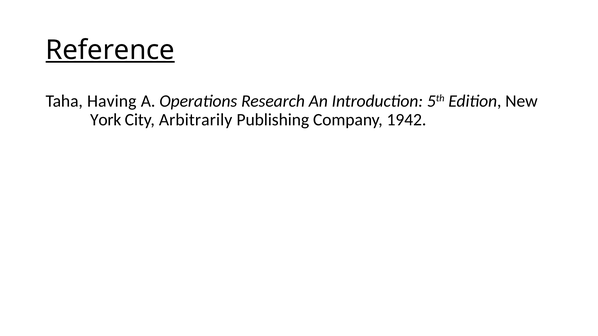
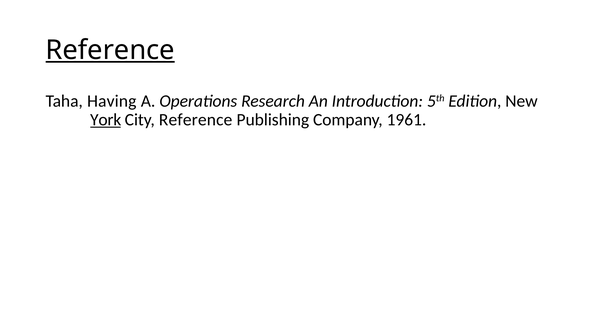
York underline: none -> present
City Arbitrarily: Arbitrarily -> Reference
1942: 1942 -> 1961
